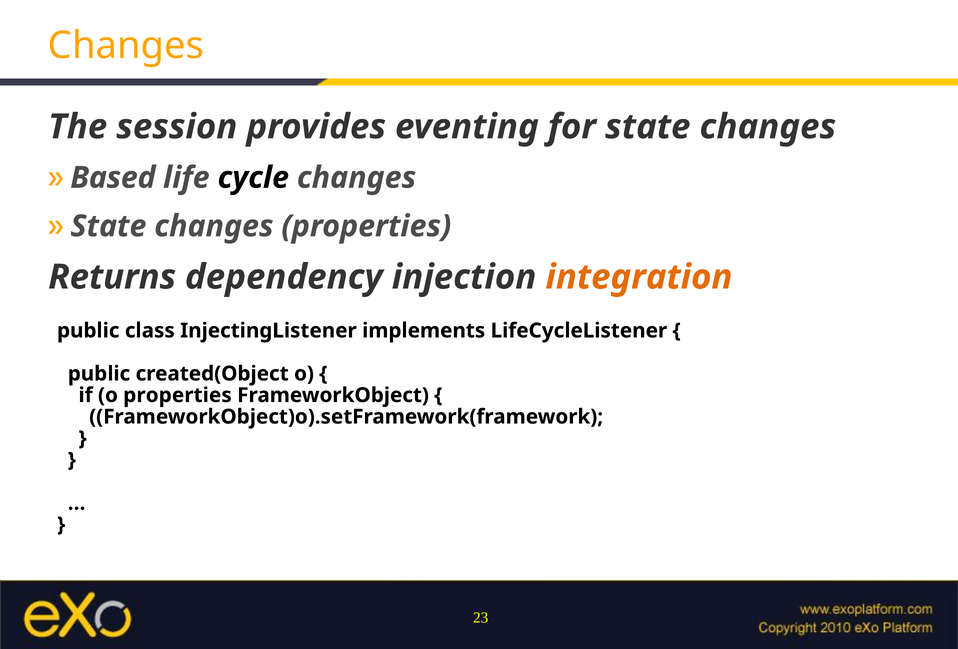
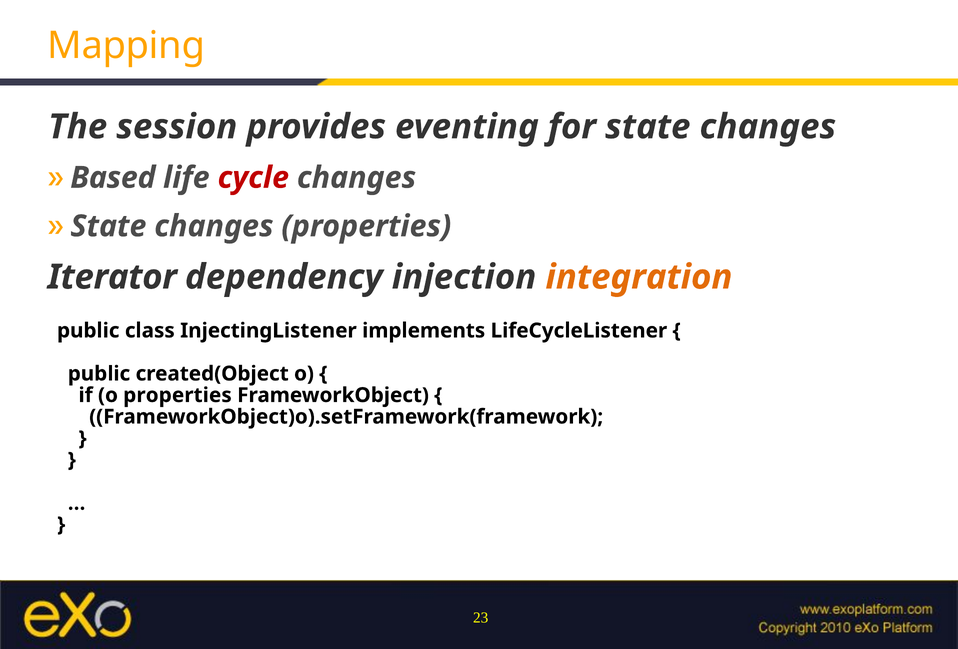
Changes at (126, 46): Changes -> Mapping
cycle colour: black -> red
Returns: Returns -> Iterator
